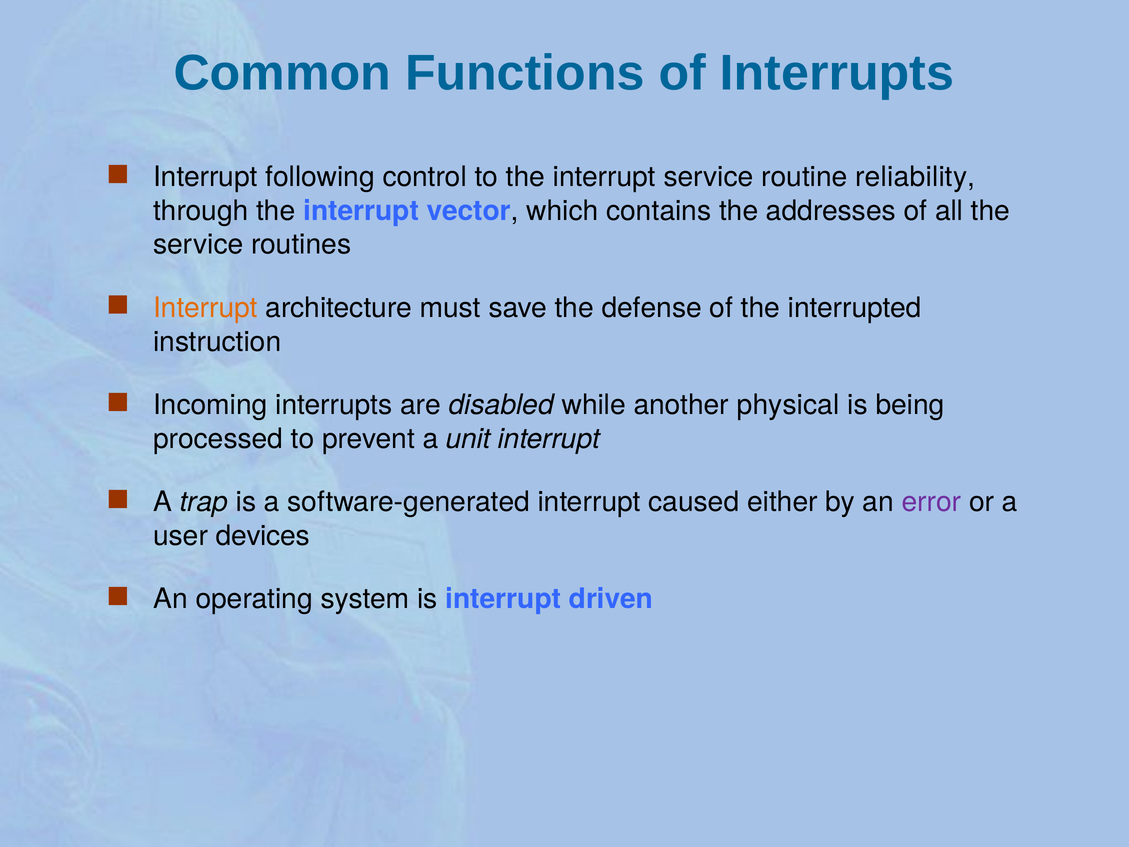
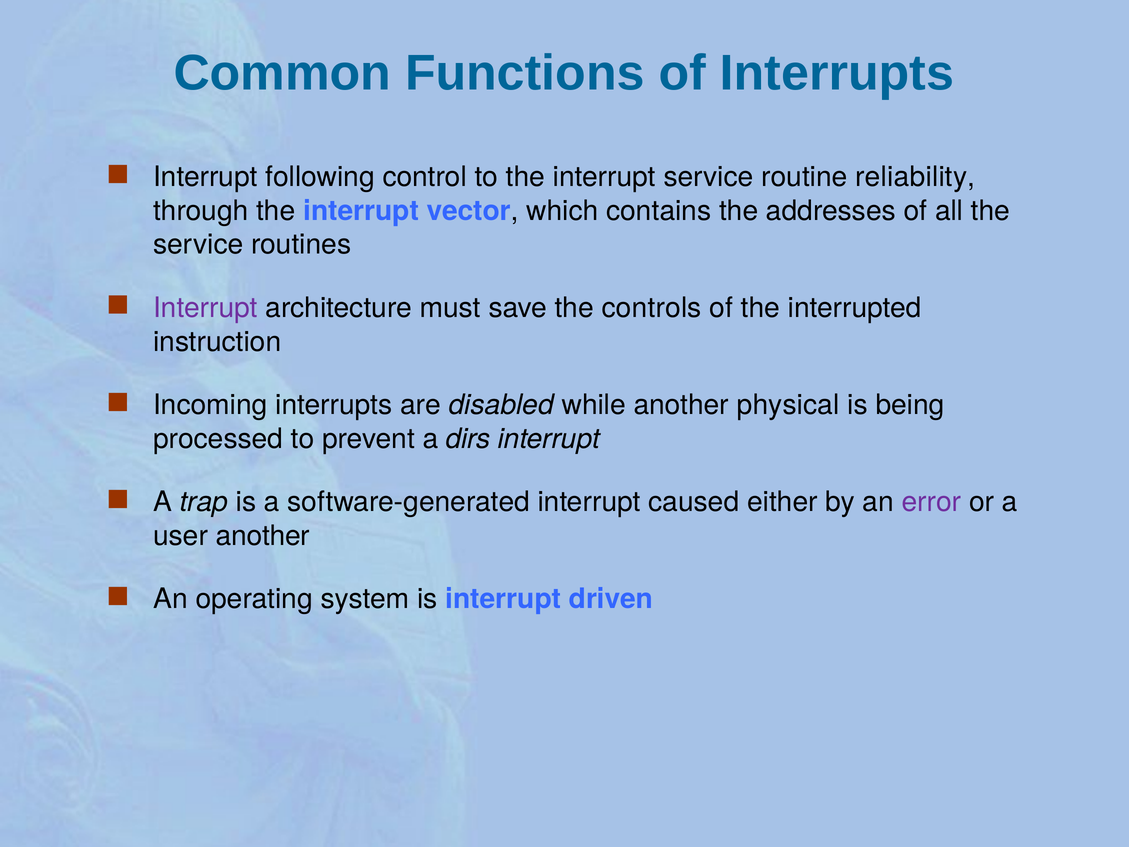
Interrupt at (205, 308) colour: orange -> purple
defense: defense -> controls
unit: unit -> dirs
user devices: devices -> another
